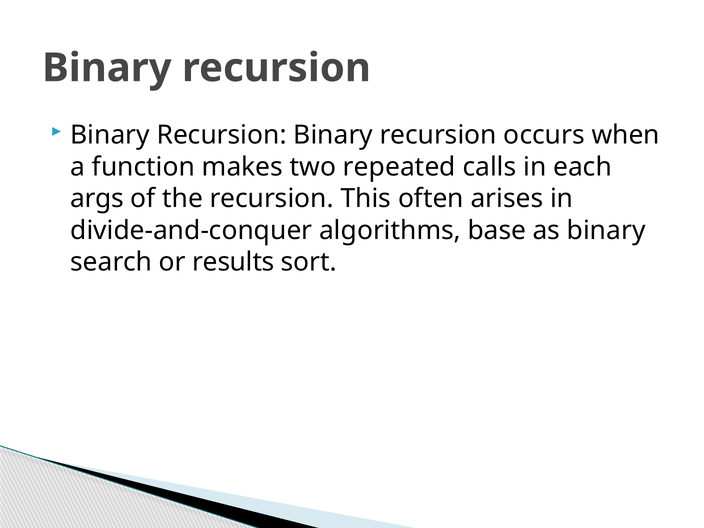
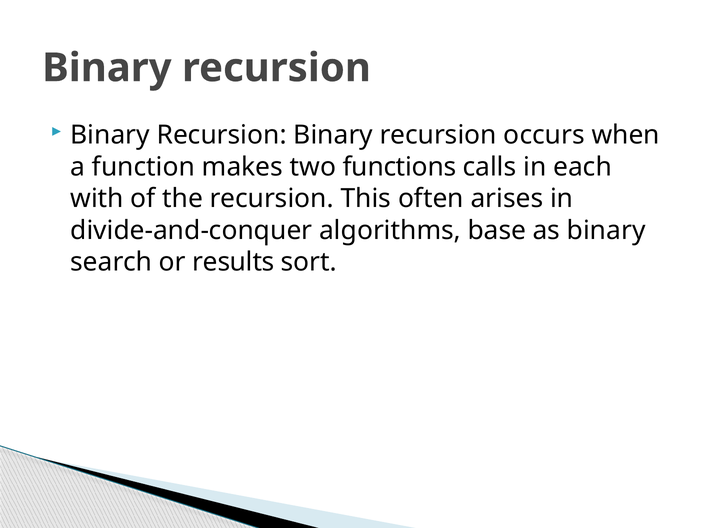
repeated: repeated -> functions
args: args -> with
